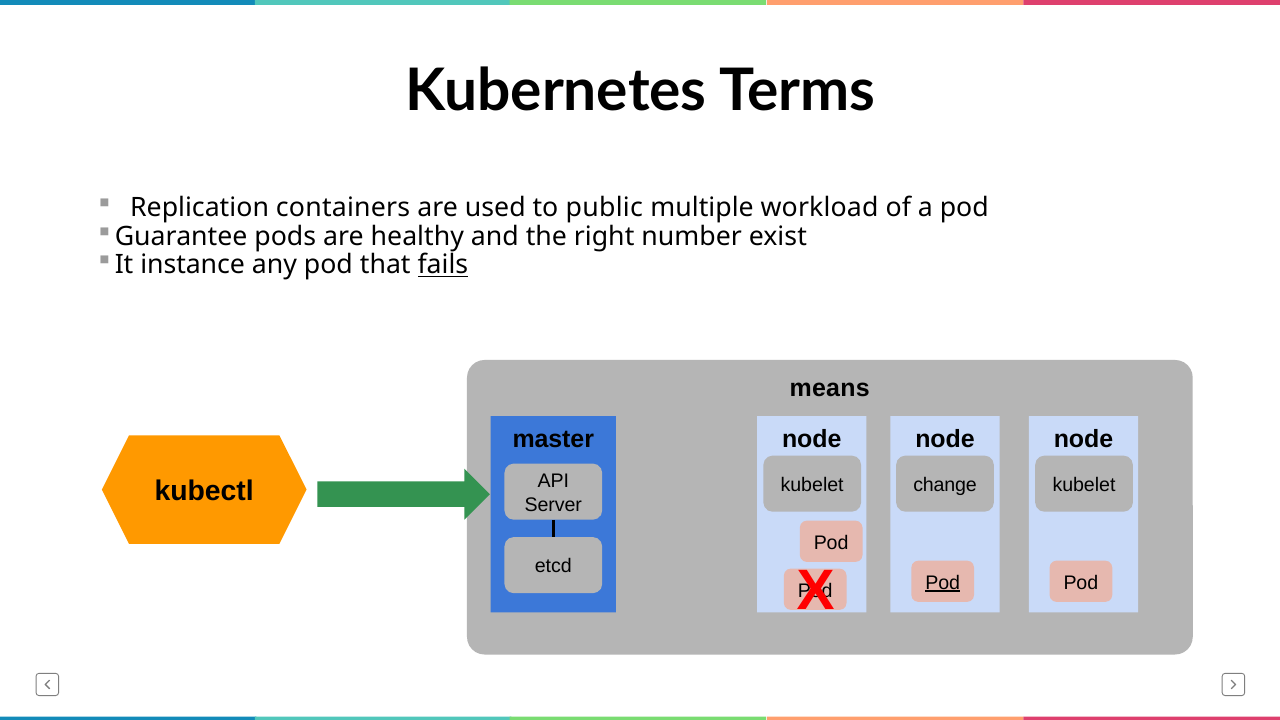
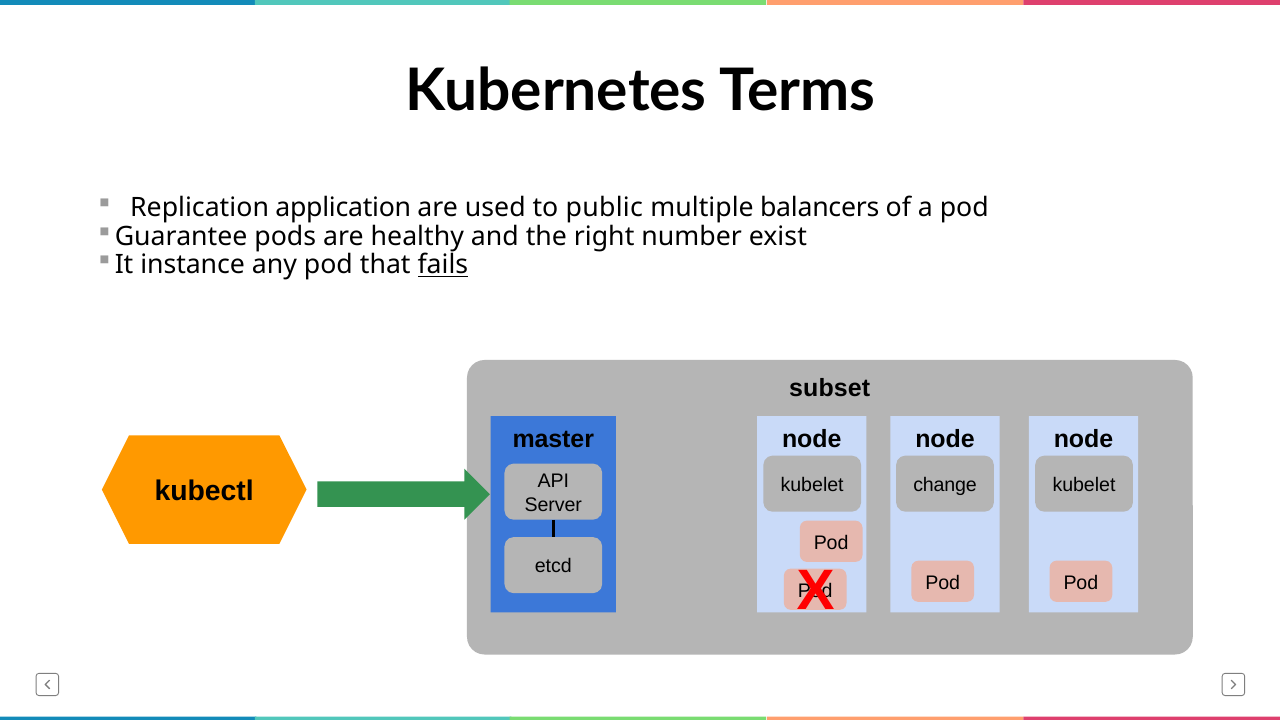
containers: containers -> application
workload: workload -> balancers
means: means -> subset
Pod at (943, 583) underline: present -> none
